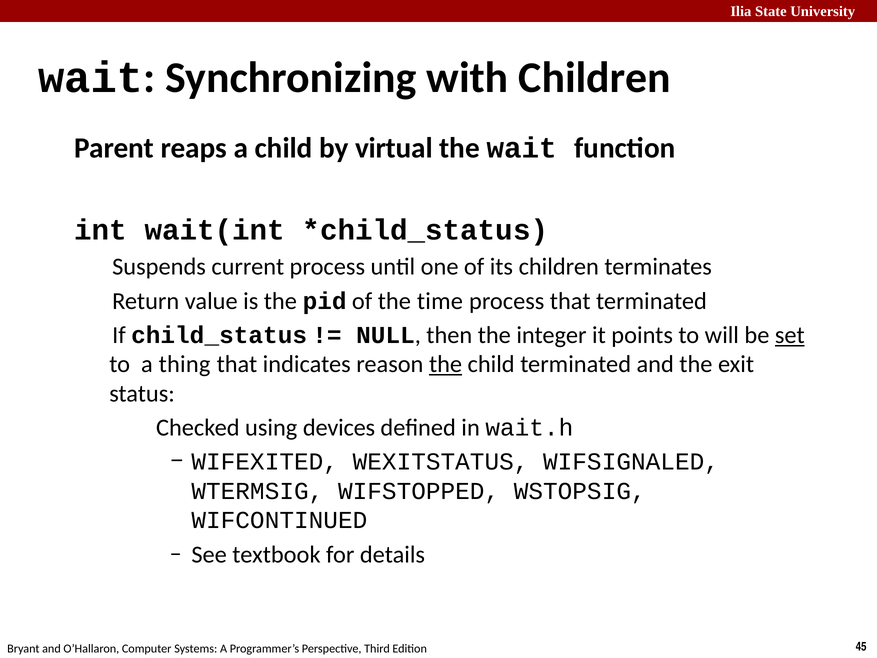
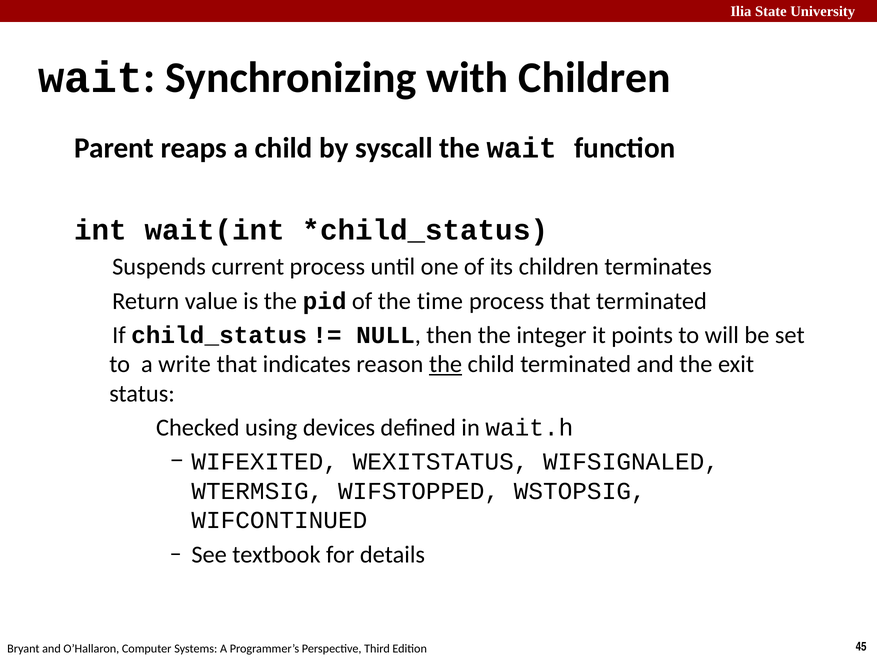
virtual: virtual -> syscall
set underline: present -> none
thing: thing -> write
